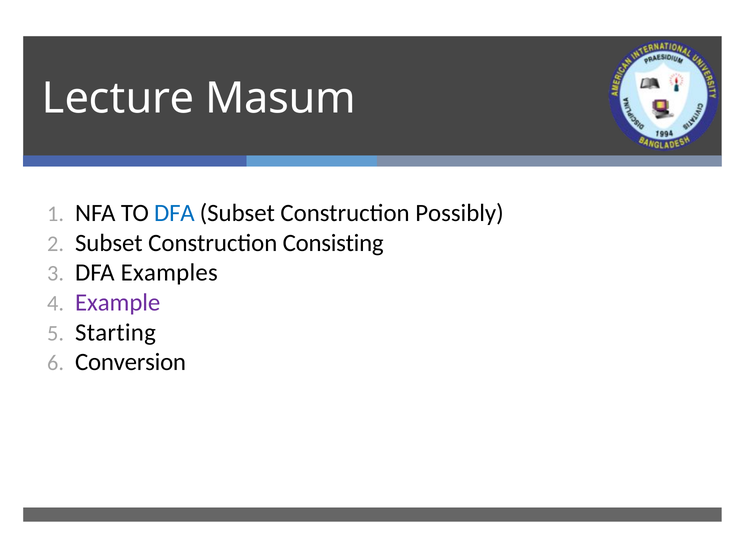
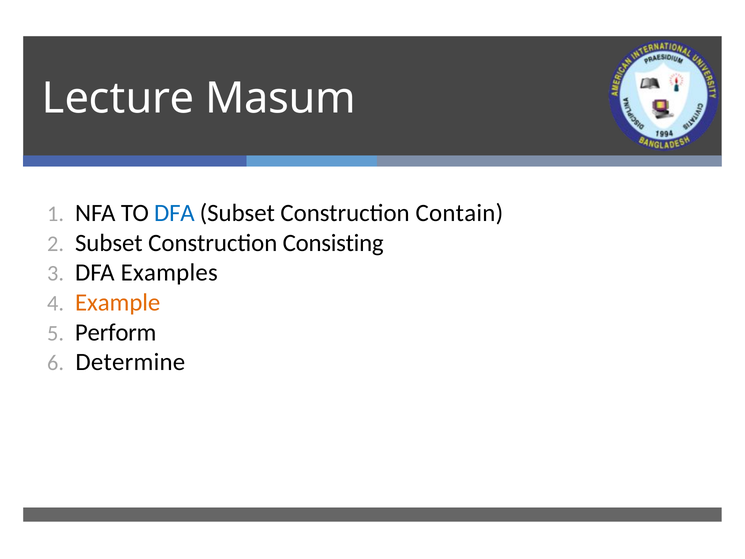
Possibly: Possibly -> Contain
Example colour: purple -> orange
Starting: Starting -> Perform
Conversion: Conversion -> Determine
